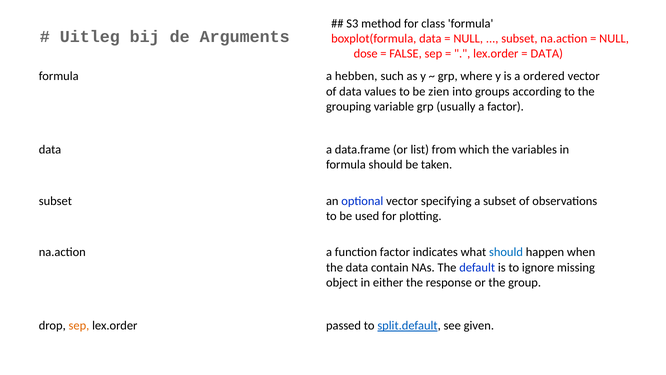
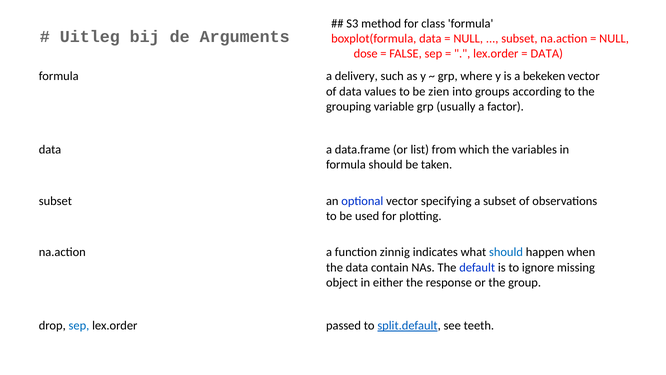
hebben: hebben -> delivery
ordered: ordered -> bekeken
function factor: factor -> zinnig
sep at (79, 325) colour: orange -> blue
given: given -> teeth
